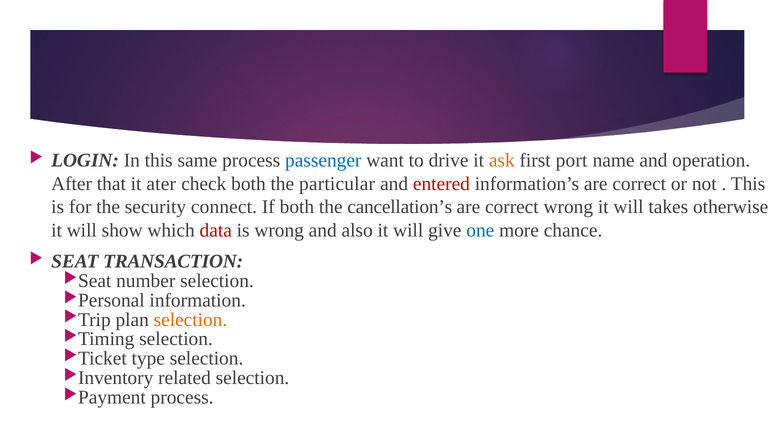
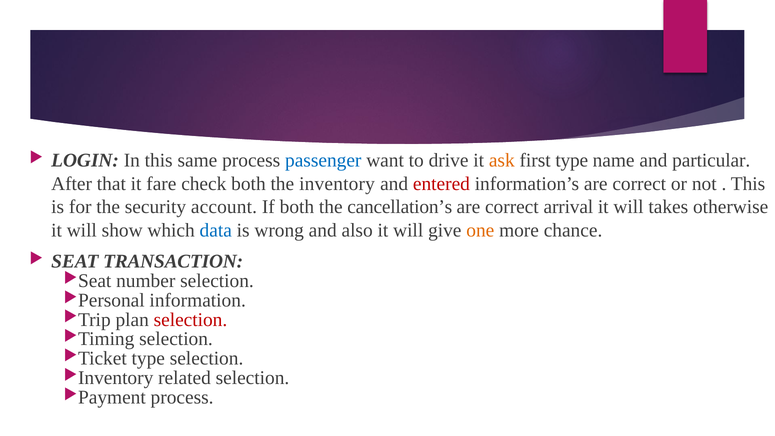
first port: port -> type
operation: operation -> particular
ater: ater -> fare
particular: particular -> inventory
connect: connect -> account
correct wrong: wrong -> arrival
data colour: red -> blue
one colour: blue -> orange
selection at (190, 320) colour: orange -> red
